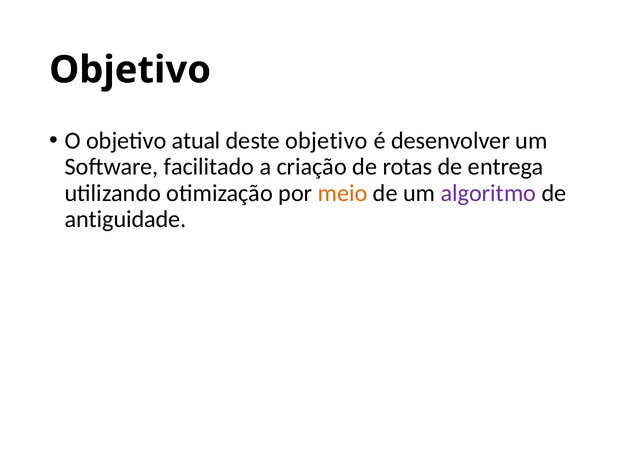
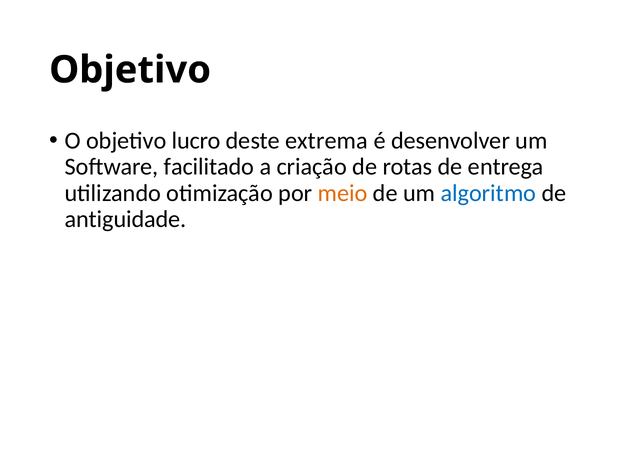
atual: atual -> lucro
deste objetivo: objetivo -> extrema
algoritmo colour: purple -> blue
